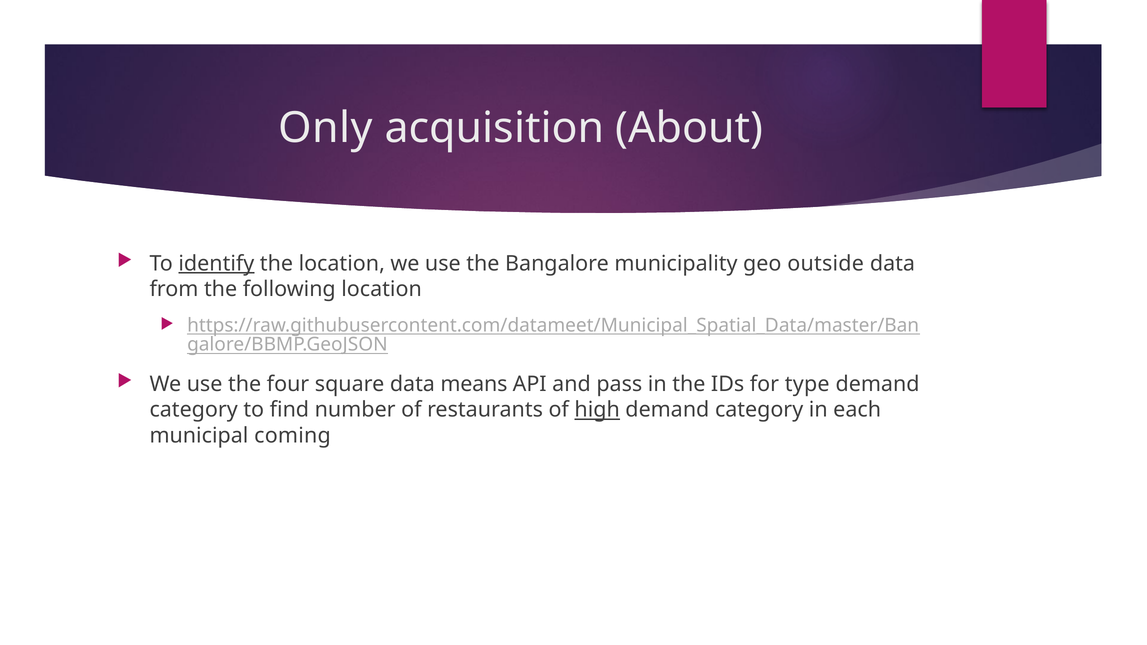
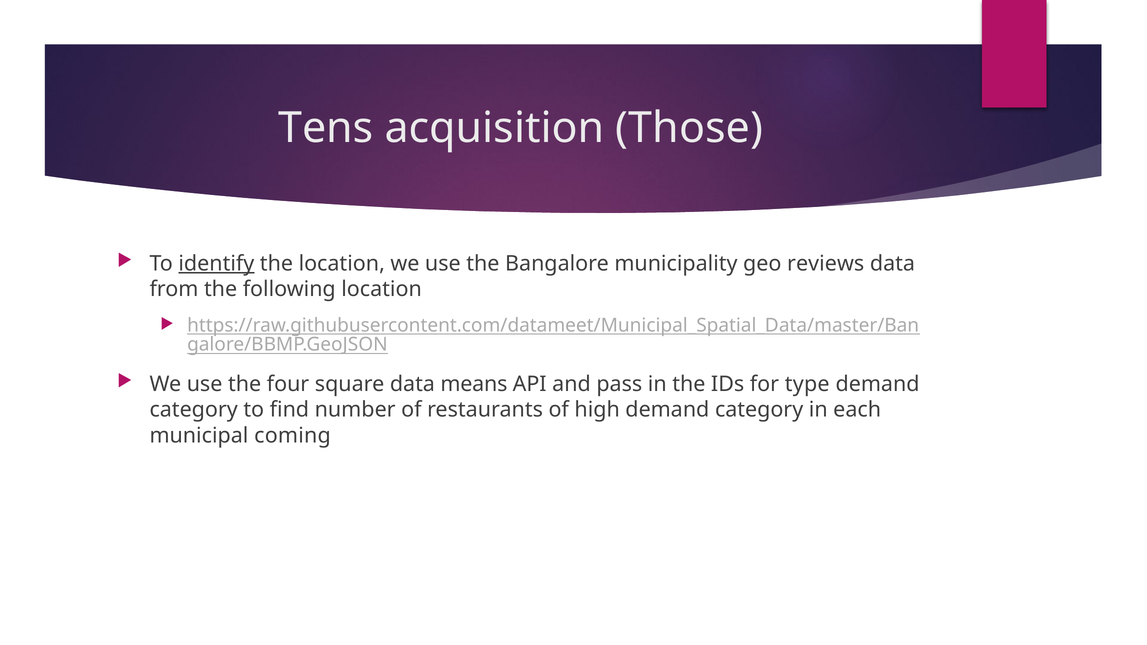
Only: Only -> Tens
About: About -> Those
outside: outside -> reviews
high underline: present -> none
